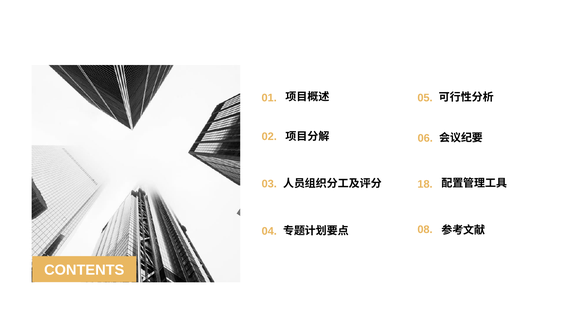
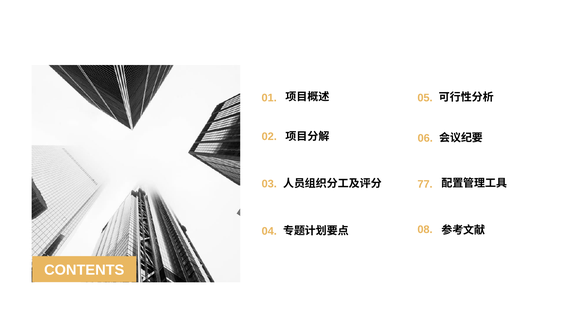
18: 18 -> 77
